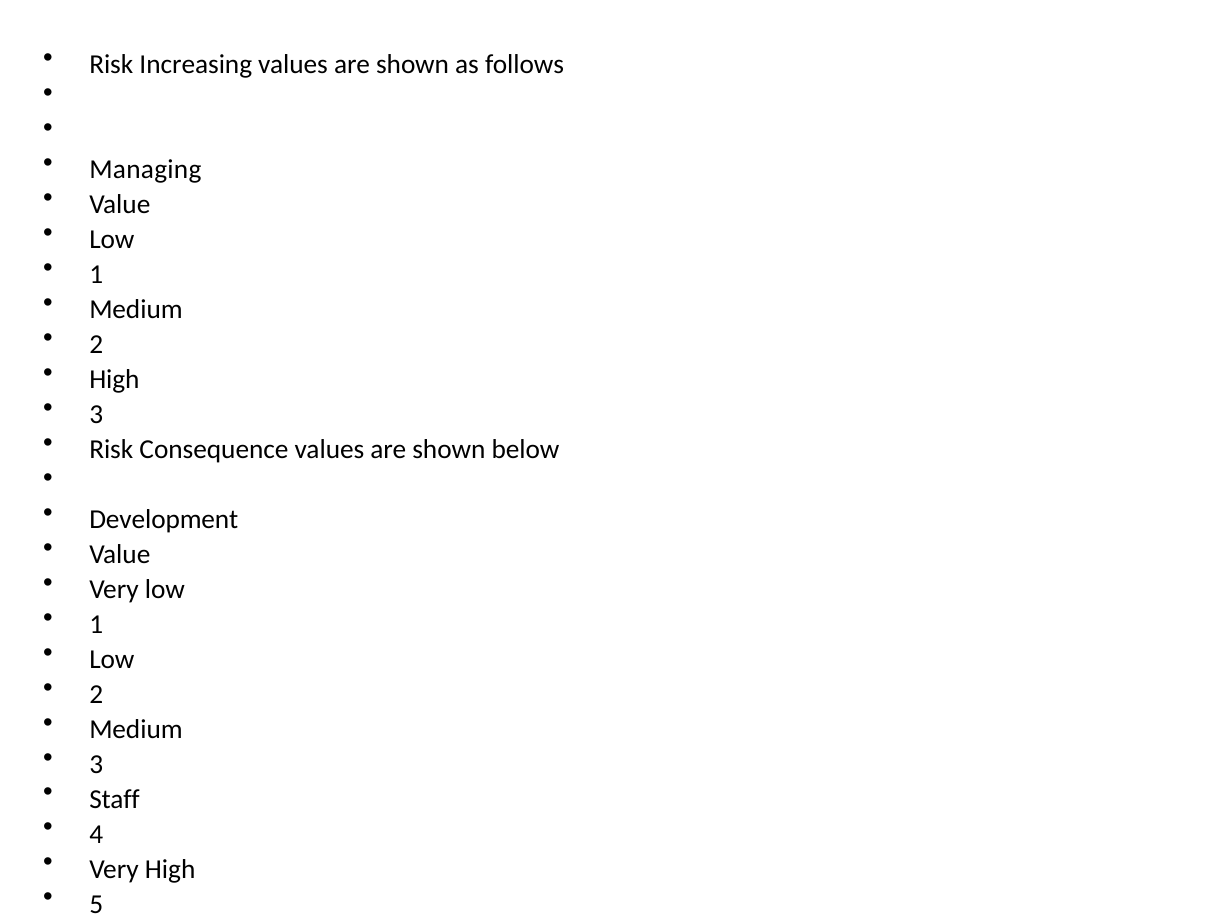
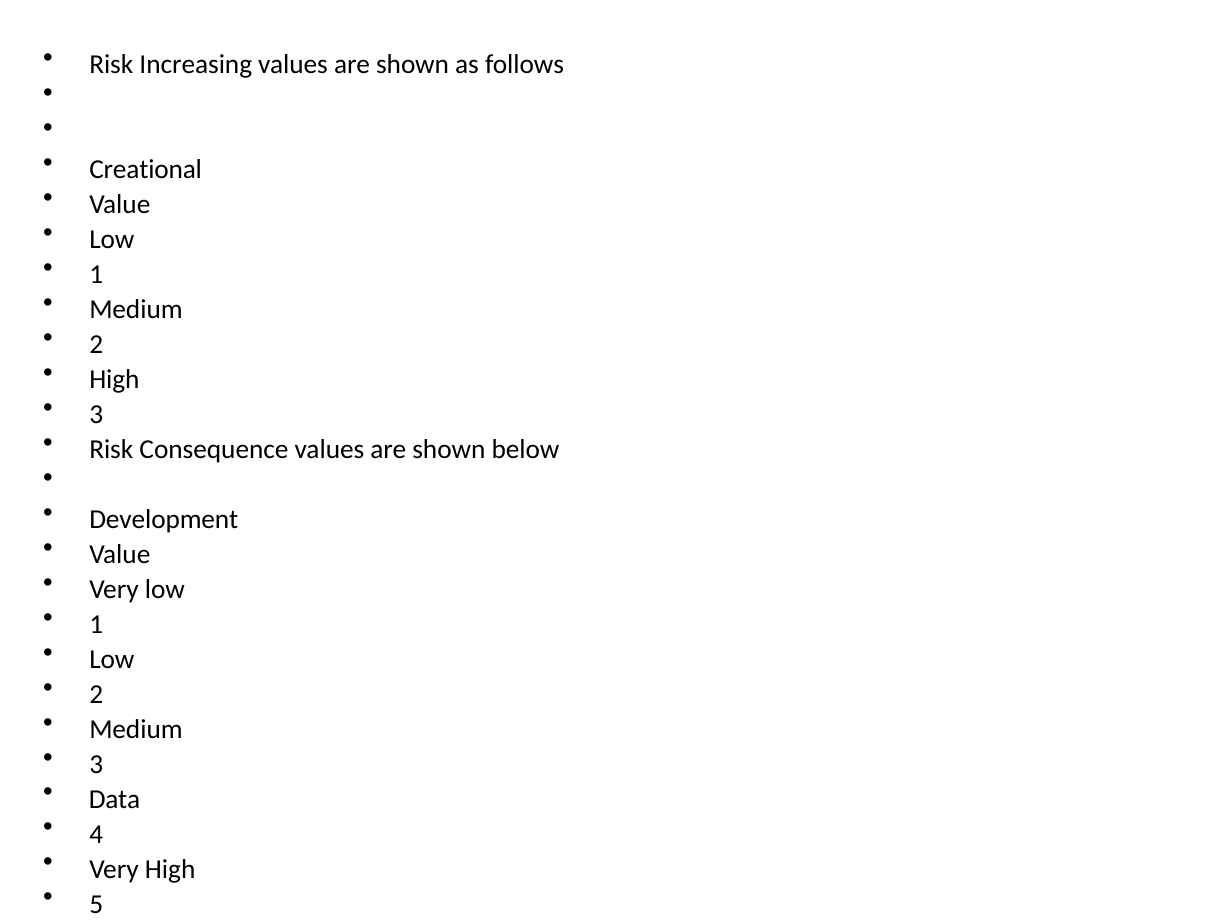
Managing: Managing -> Creational
Staff: Staff -> Data
